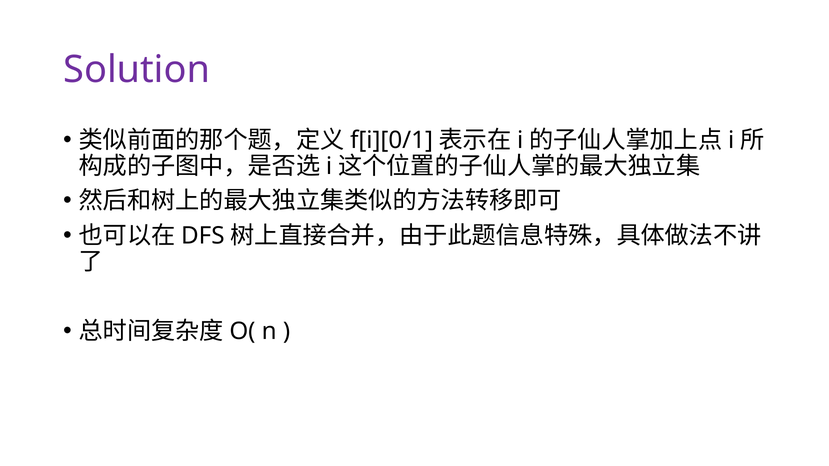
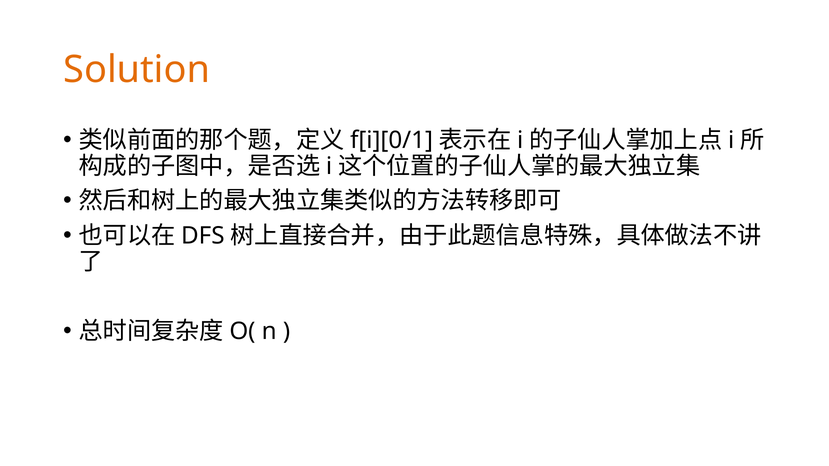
Solution colour: purple -> orange
